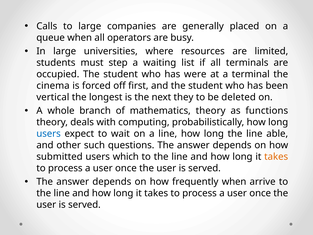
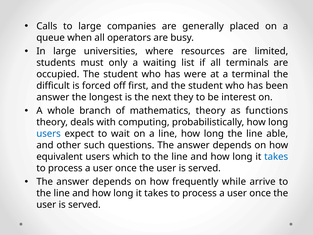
step: step -> only
cinema: cinema -> difficult
vertical at (53, 97): vertical -> answer
deleted: deleted -> interest
submitted: submitted -> equivalent
takes at (276, 157) colour: orange -> blue
frequently when: when -> while
